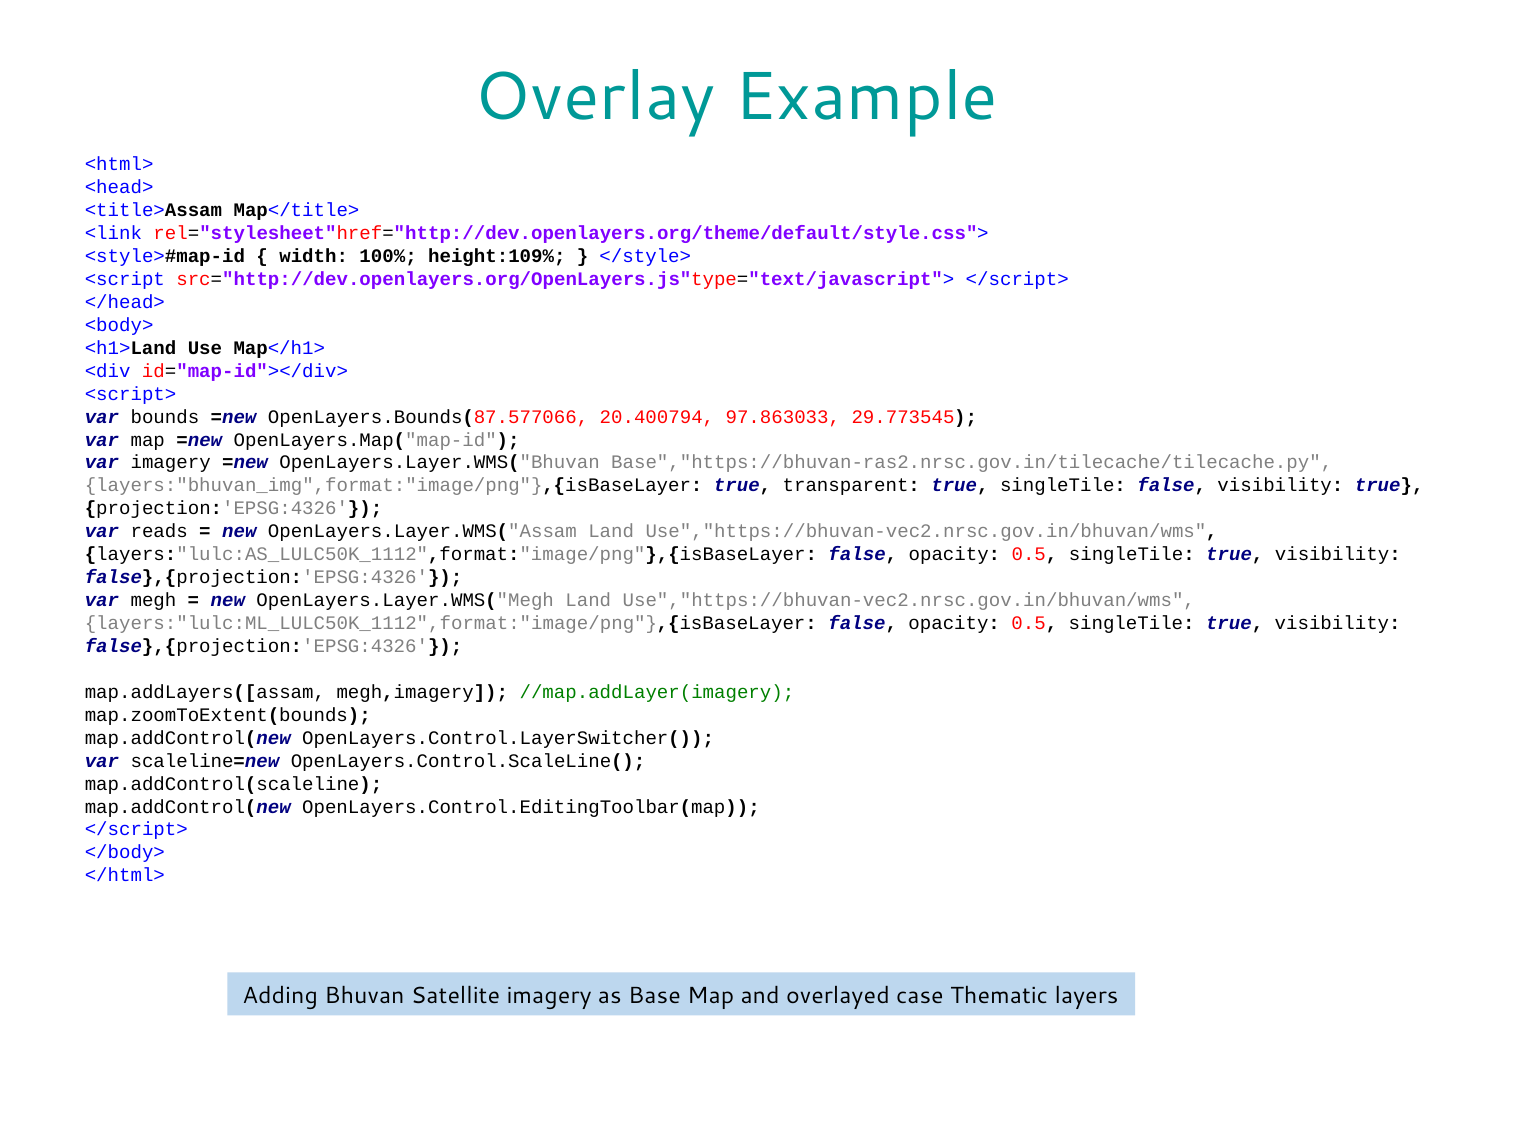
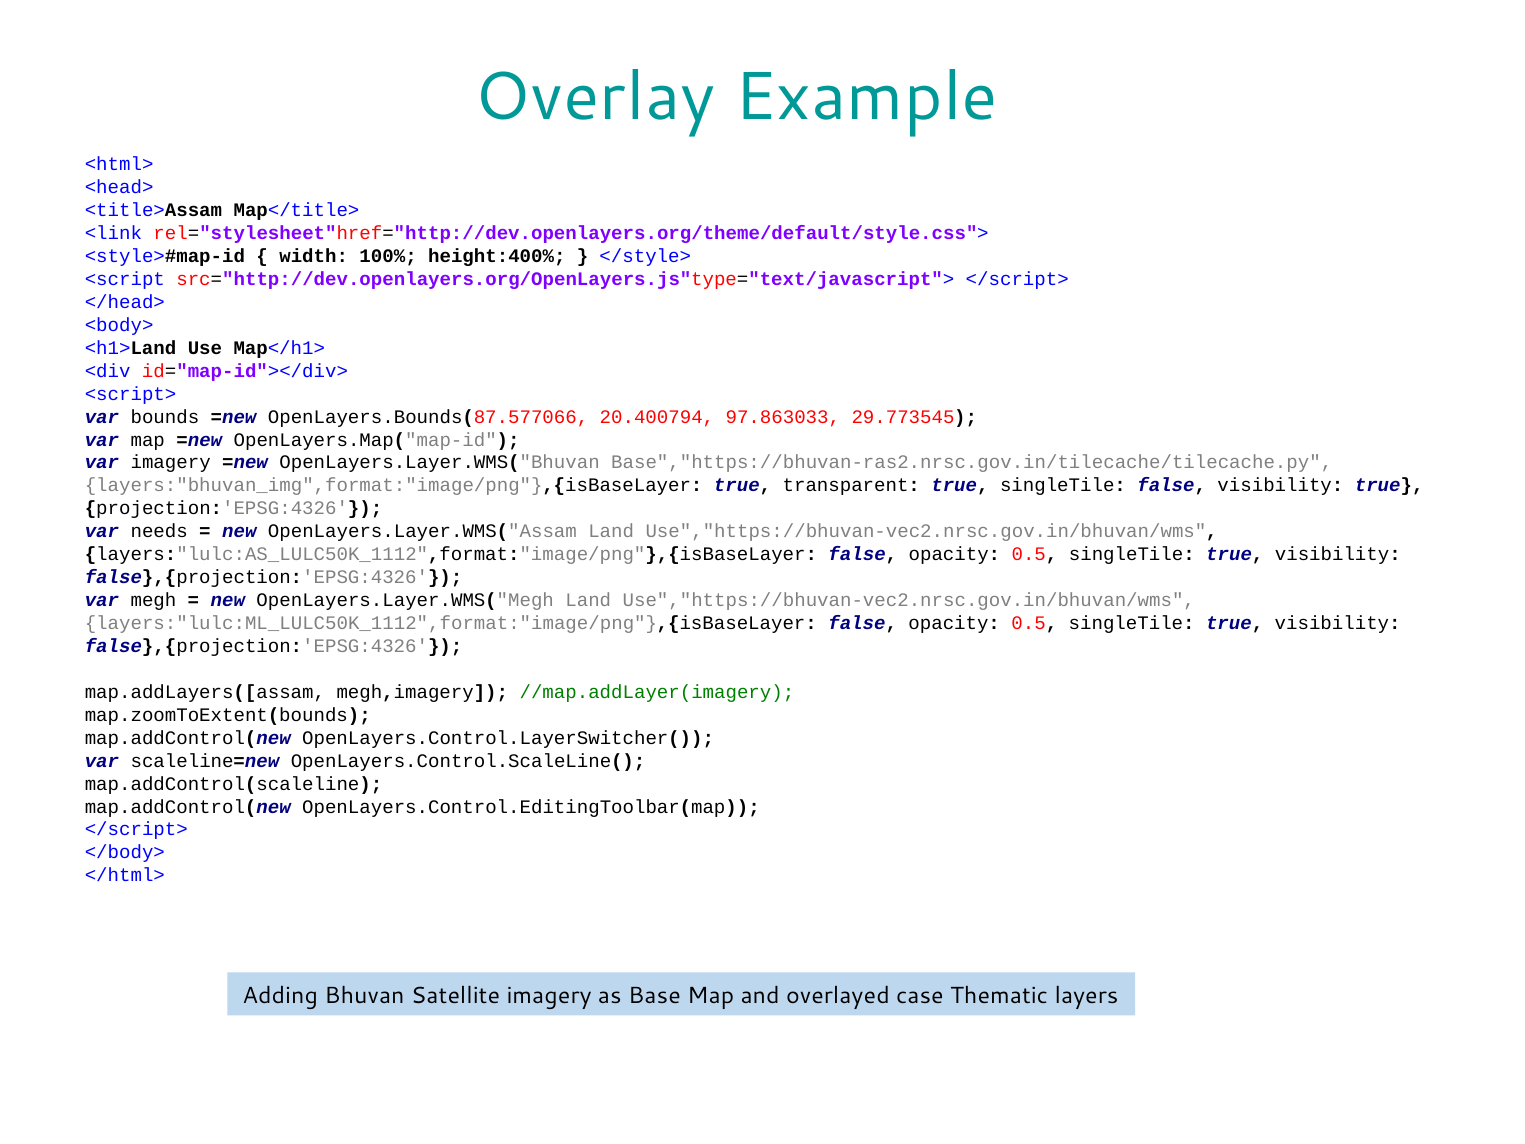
height:109%: height:109% -> height:400%
reads: reads -> needs
